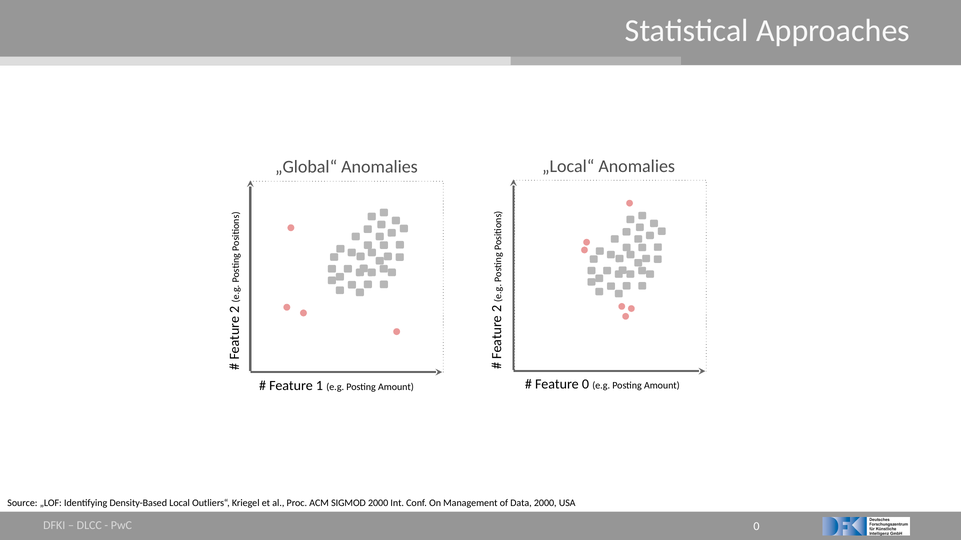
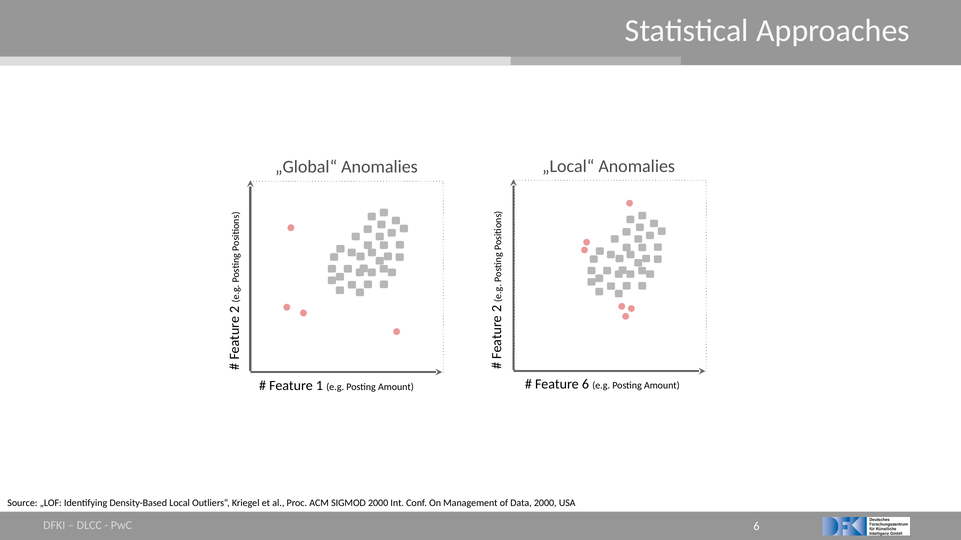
Feature 0: 0 -> 6
0 at (756, 527): 0 -> 6
